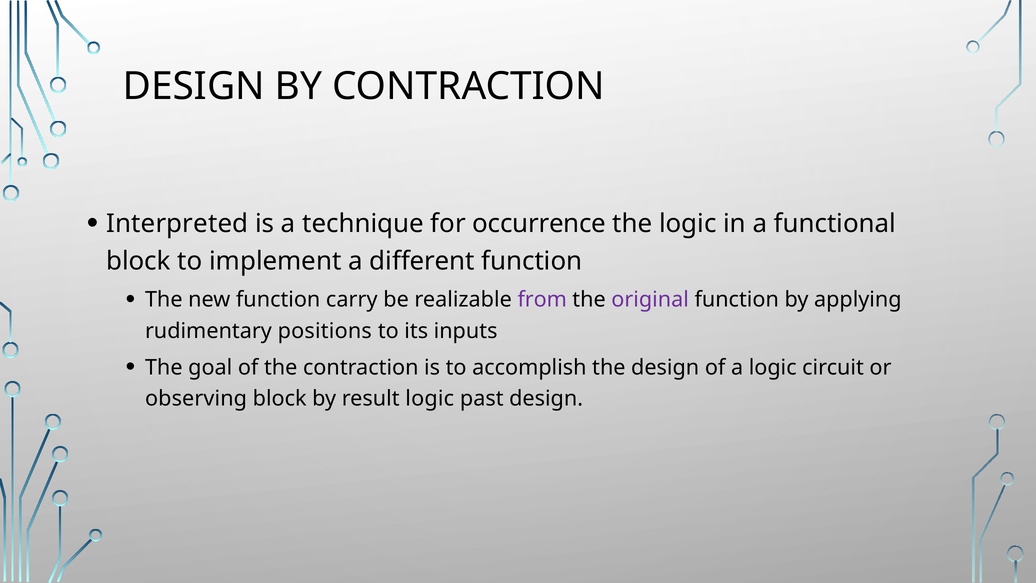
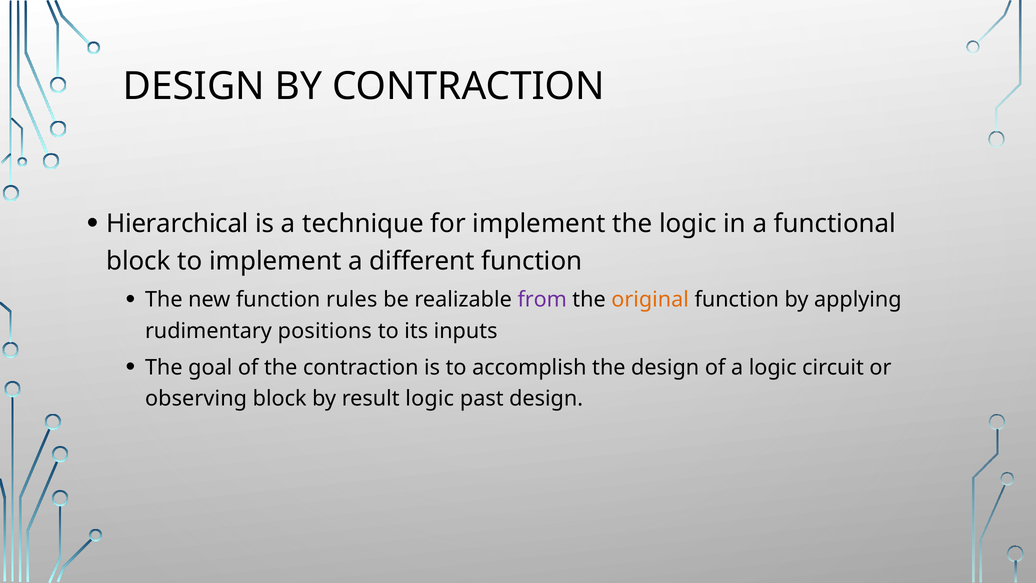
Interpreted: Interpreted -> Hierarchical
for occurrence: occurrence -> implement
carry: carry -> rules
original colour: purple -> orange
